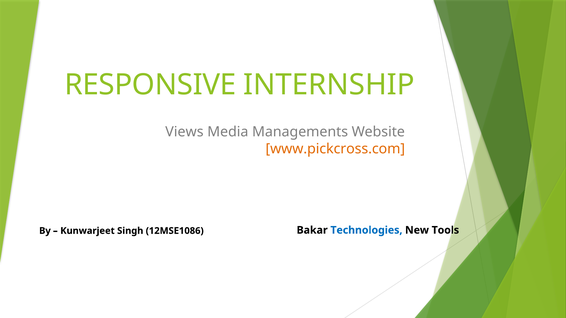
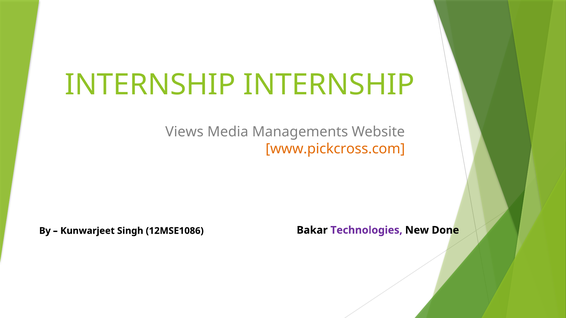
RESPONSIVE at (150, 85): RESPONSIVE -> INTERNSHIP
Technologies colour: blue -> purple
Tools: Tools -> Done
